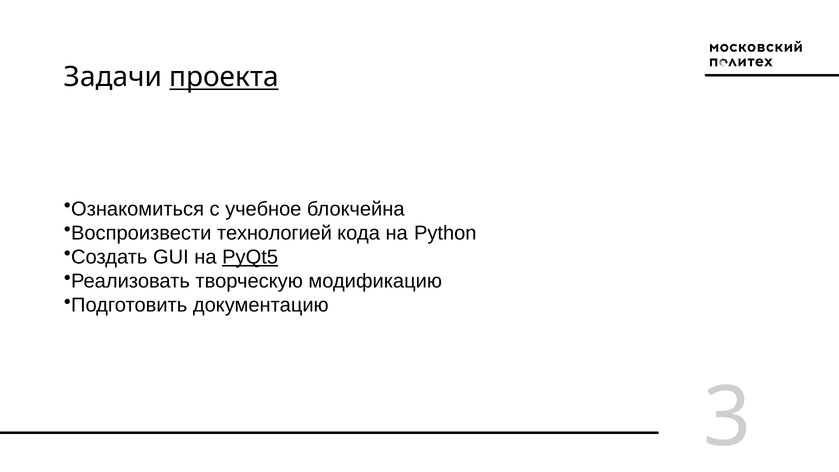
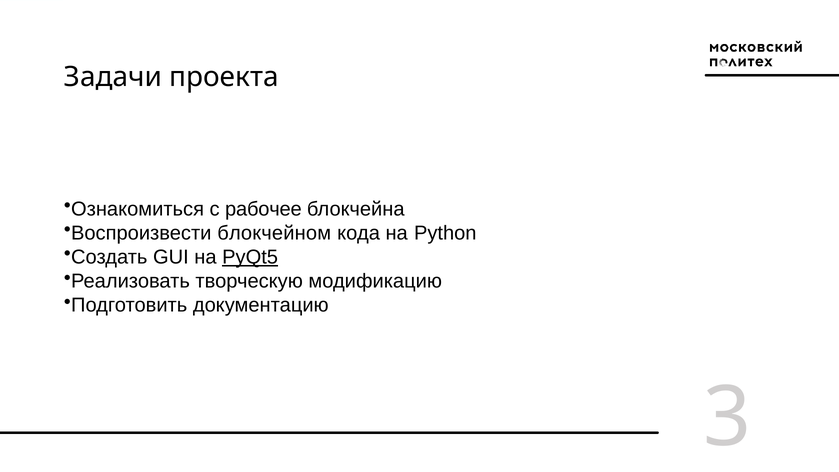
проекта underline: present -> none
учебное: учебное -> рабочее
технологией: технологией -> блокчейном
